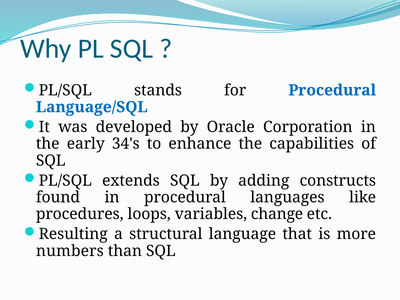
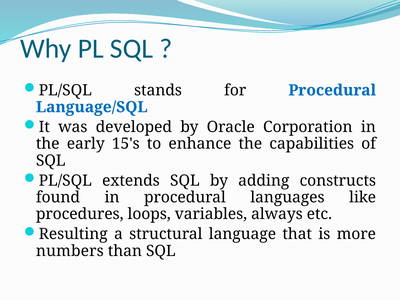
34's: 34's -> 15's
change: change -> always
